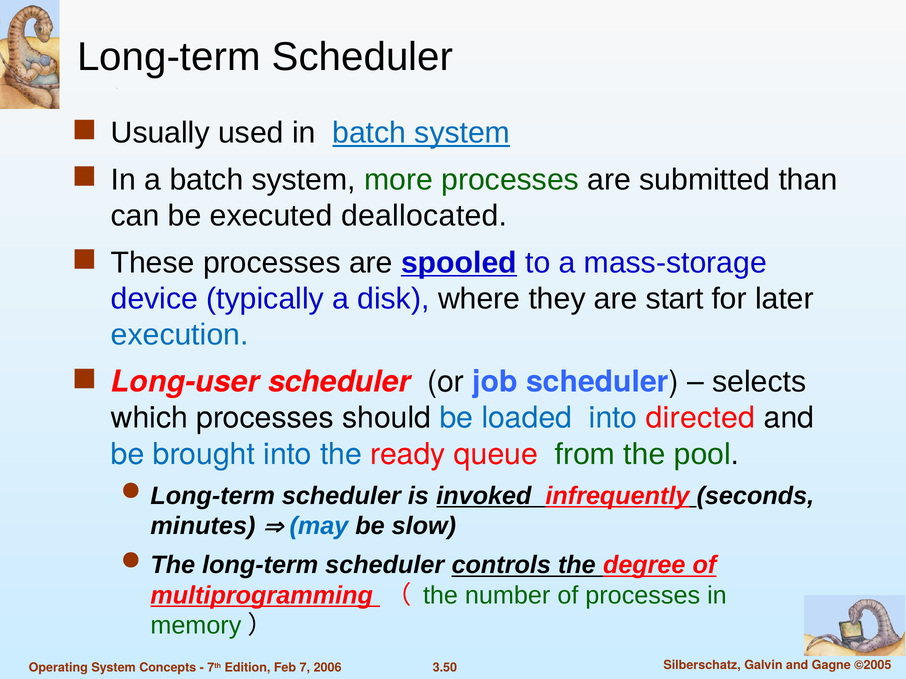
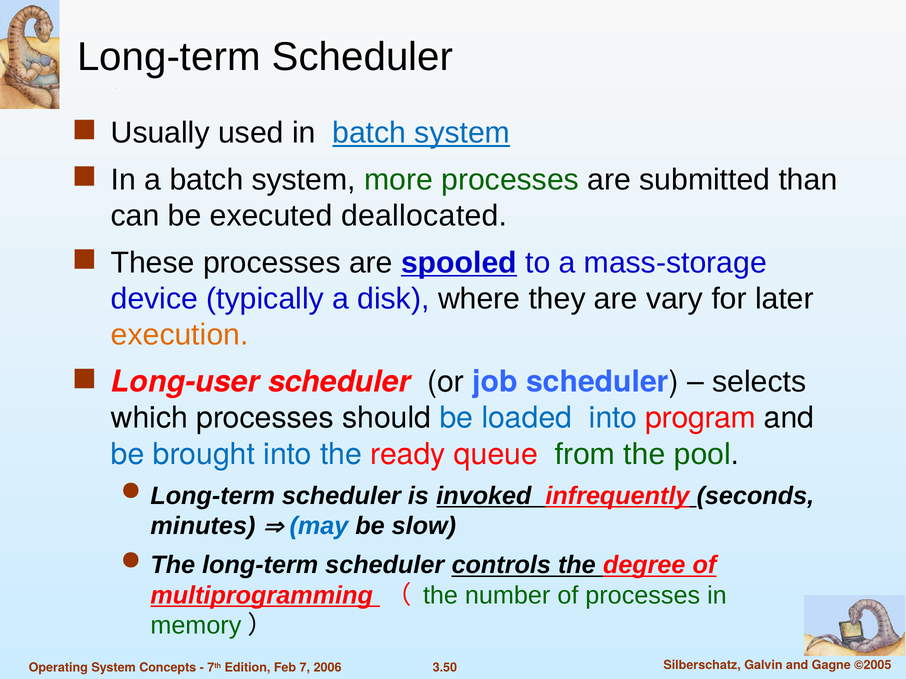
start: start -> vary
execution colour: blue -> orange
directed: directed -> program
